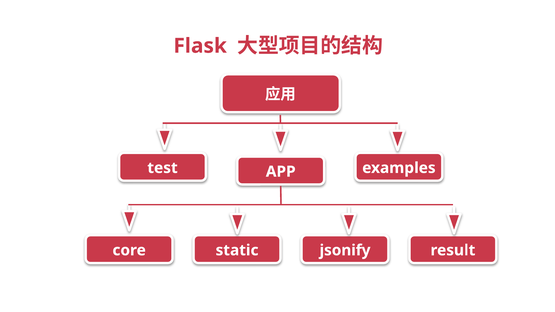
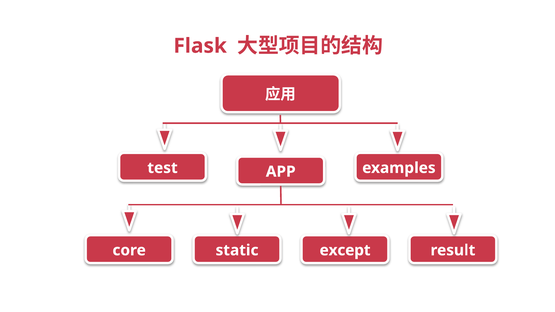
jsonify: jsonify -> except
